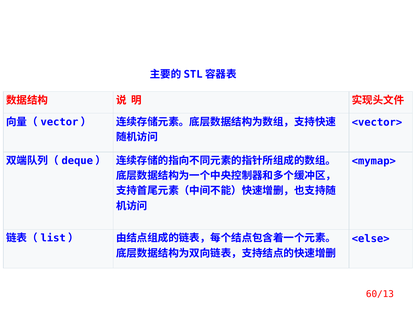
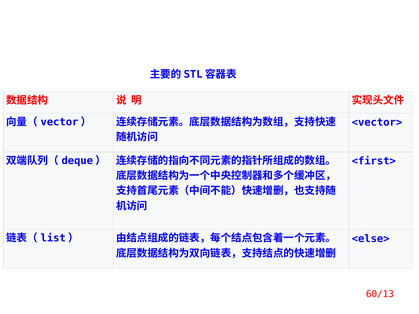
<mymap>: <mymap> -> <first>
